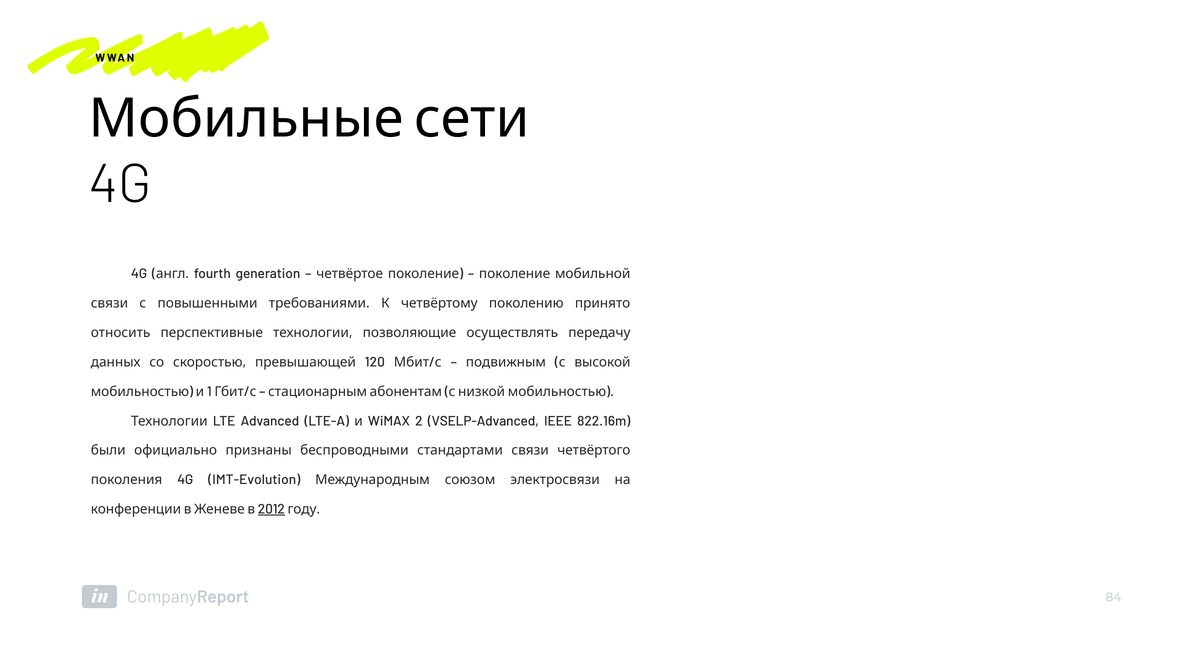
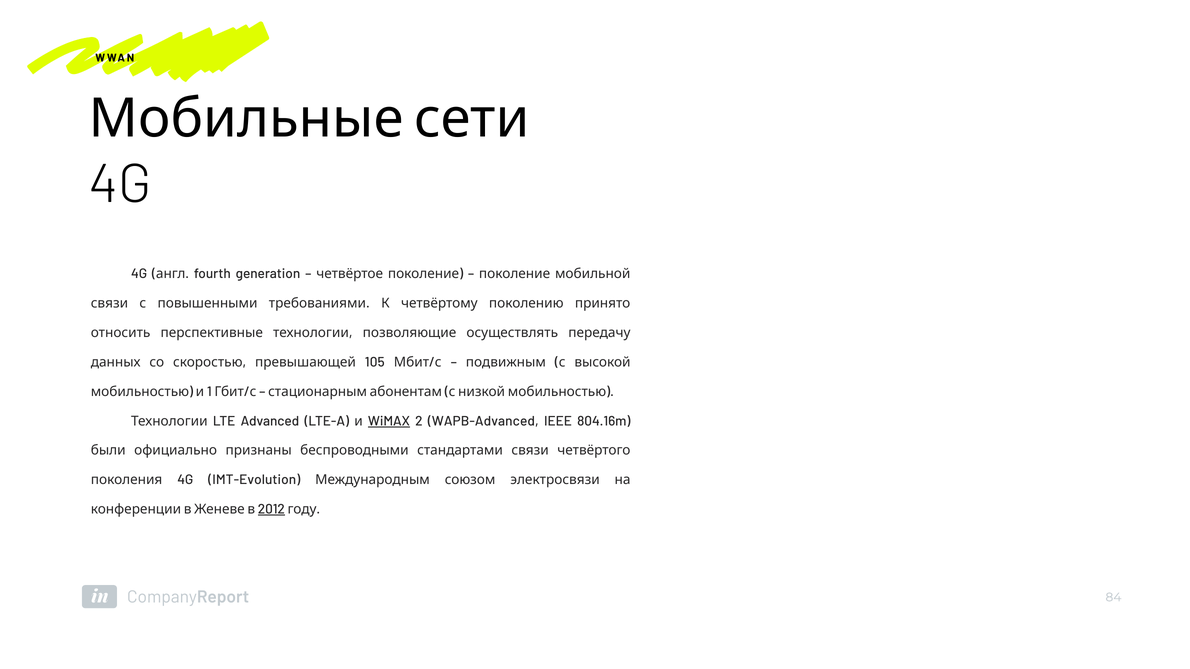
120: 120 -> 105
WiMAX underline: none -> present
VSELP-Advanced: VSELP-Advanced -> WAPB-Advanced
822.16m: 822.16m -> 804.16m
